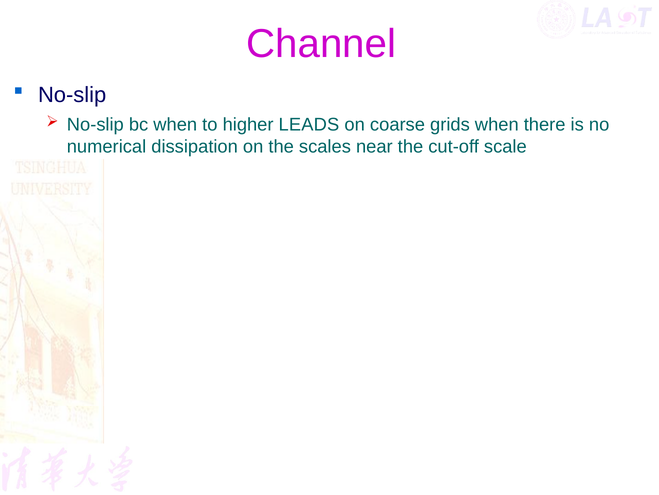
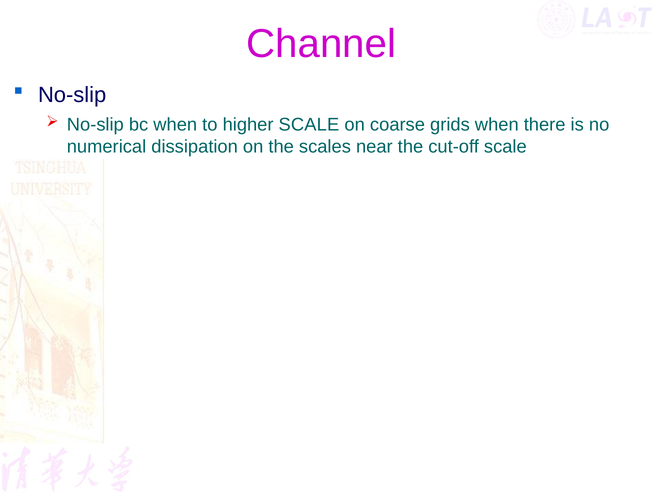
higher LEADS: LEADS -> SCALE
